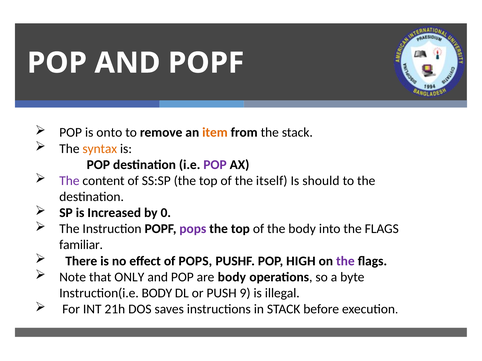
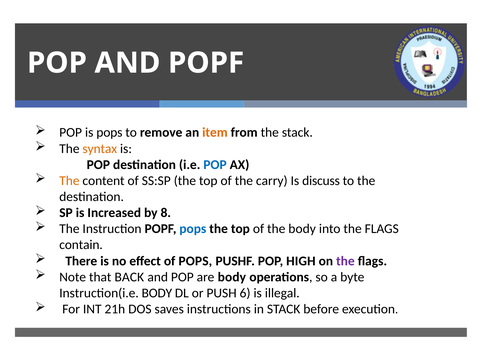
is onto: onto -> pops
POP at (215, 165) colour: purple -> blue
The at (69, 181) colour: purple -> orange
itself: itself -> carry
should: should -> discuss
0: 0 -> 8
pops at (193, 229) colour: purple -> blue
familiar: familiar -> contain
ONLY: ONLY -> BACK
9: 9 -> 6
